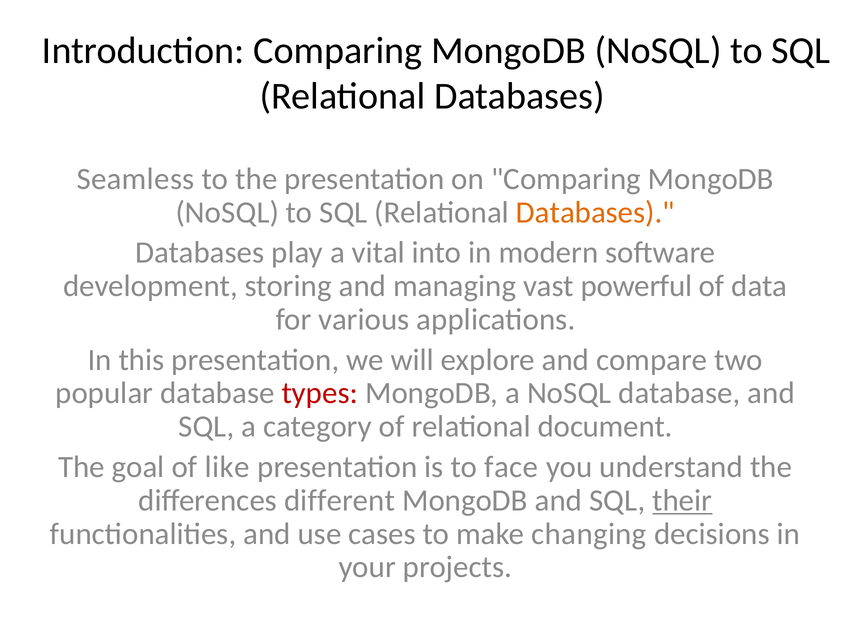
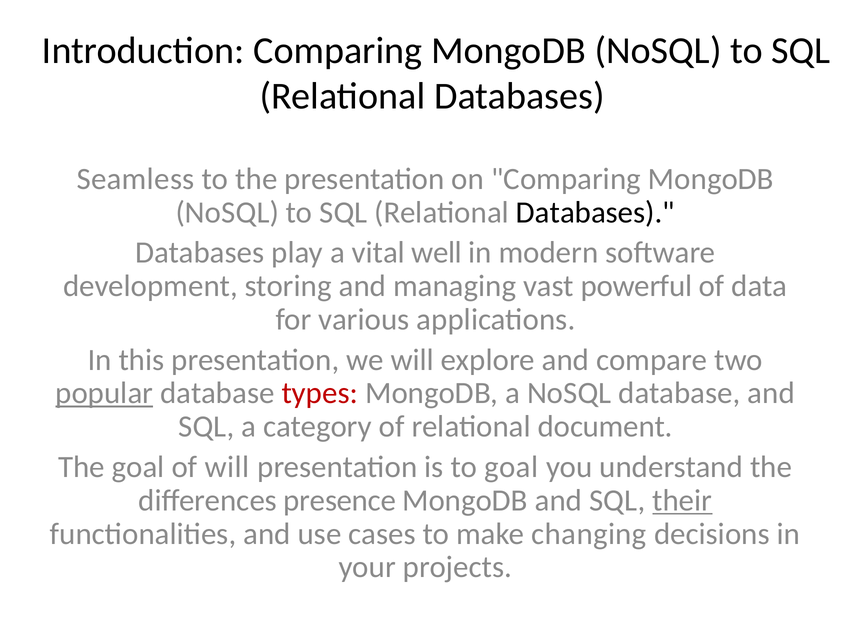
Databases at (595, 213) colour: orange -> black
into: into -> well
popular underline: none -> present
of like: like -> will
to face: face -> goal
different: different -> presence
